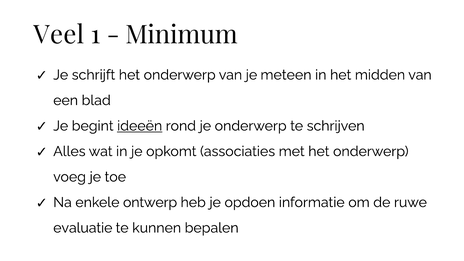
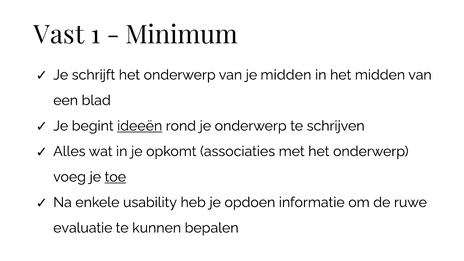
Veel: Veel -> Vast
je meteen: meteen -> midden
toe underline: none -> present
ontwerp: ontwerp -> usability
